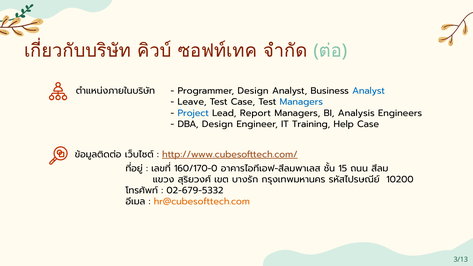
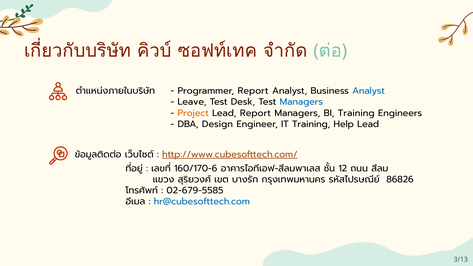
Programmer Design: Design -> Report
Test Case: Case -> Desk
Project colour: blue -> orange
BI Analysis: Analysis -> Training
Help Case: Case -> Lead
160/170-0: 160/170-0 -> 160/170-6
15: 15 -> 12
10200: 10200 -> 86826
02-679-5332: 02-679-5332 -> 02-679-5585
hr@cubesofttech.com colour: orange -> blue
